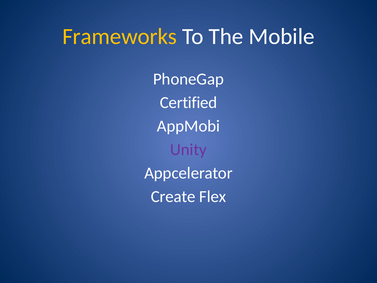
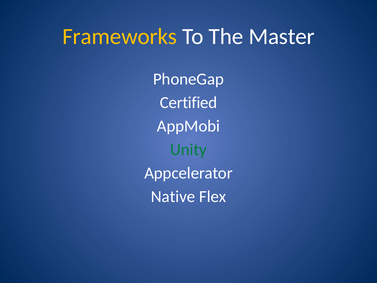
Mobile: Mobile -> Master
Unity colour: purple -> green
Create: Create -> Native
